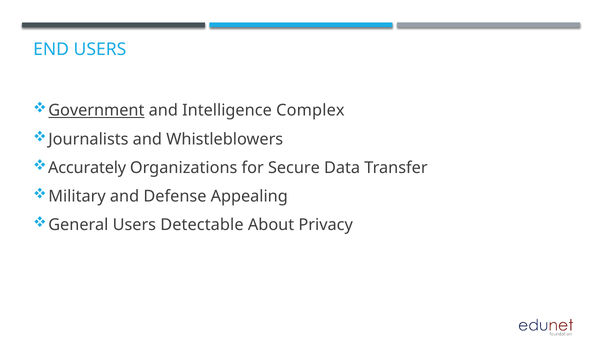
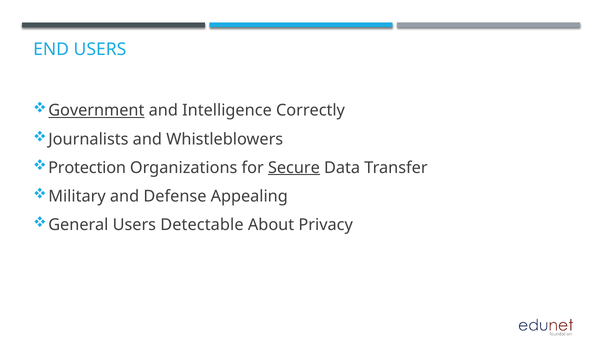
Complex: Complex -> Correctly
Accurately: Accurately -> Protection
Secure underline: none -> present
